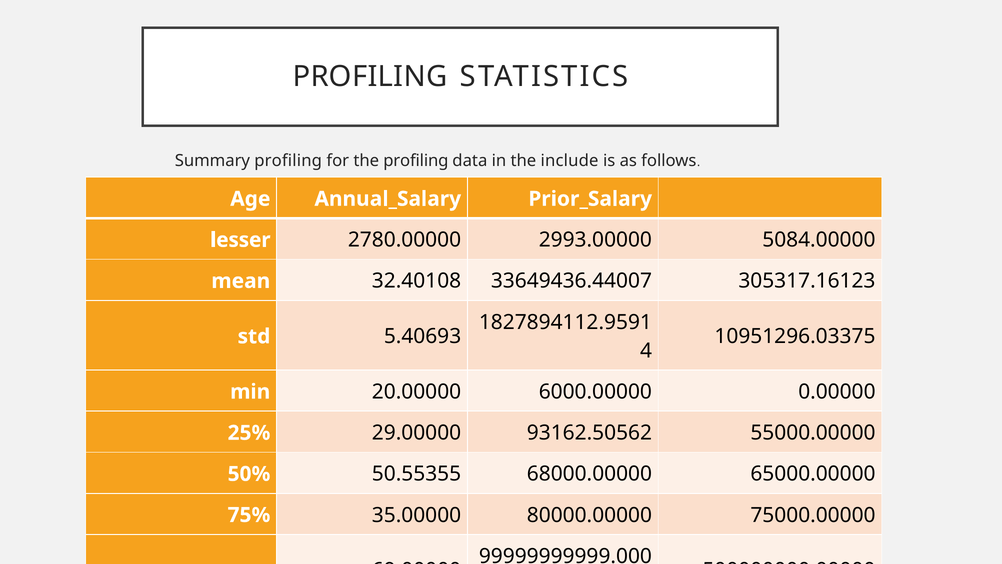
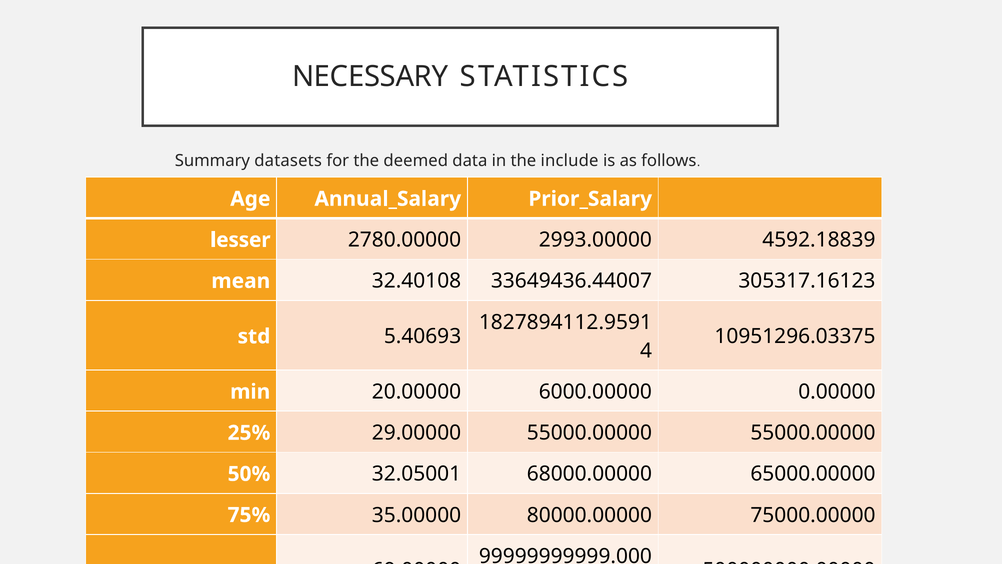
PROFILING at (370, 77): PROFILING -> NECESSARY
Summary profiling: profiling -> datasets
the profiling: profiling -> deemed
5084.00000: 5084.00000 -> 4592.18839
29.00000 93162.50562: 93162.50562 -> 55000.00000
50.55355: 50.55355 -> 32.05001
